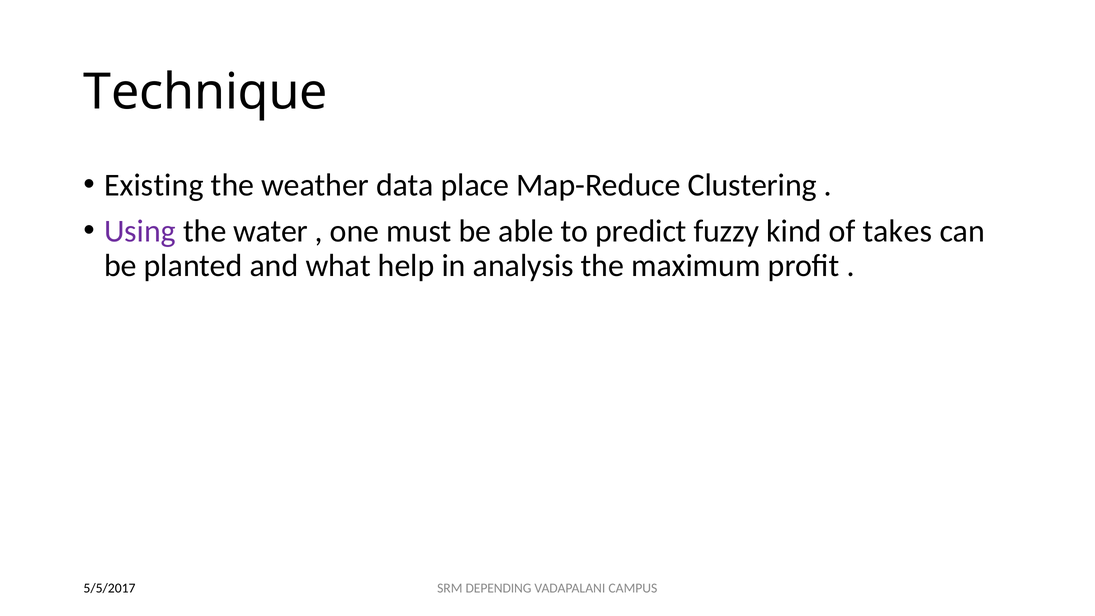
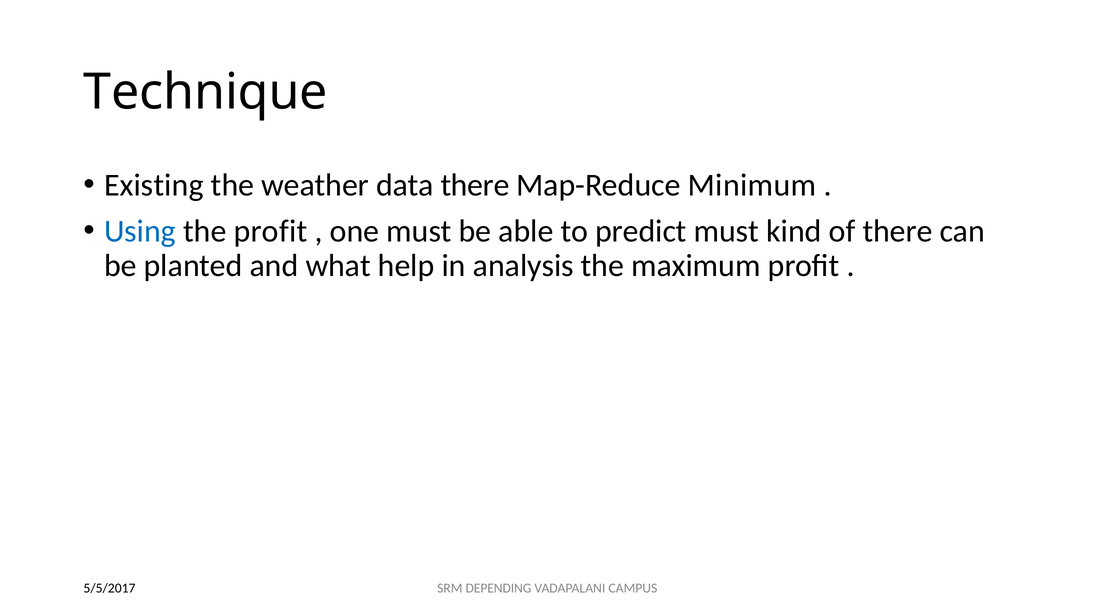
data place: place -> there
Clustering: Clustering -> Minimum
Using colour: purple -> blue
the water: water -> profit
predict fuzzy: fuzzy -> must
of takes: takes -> there
